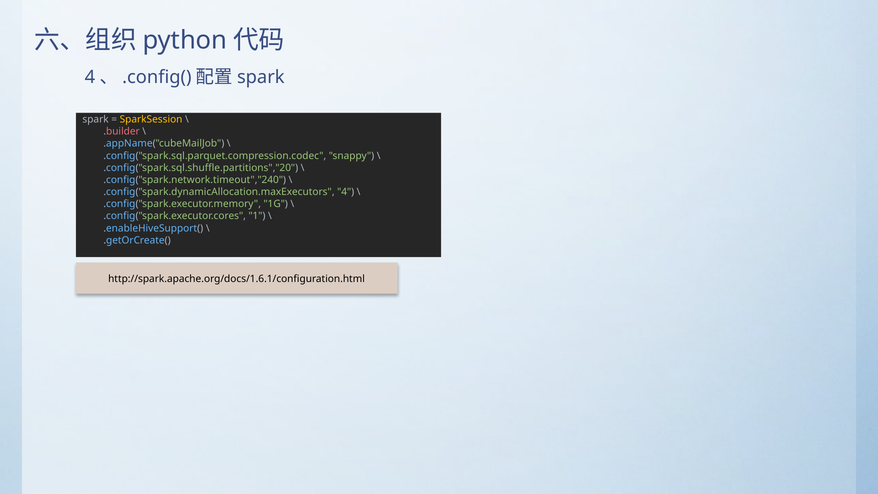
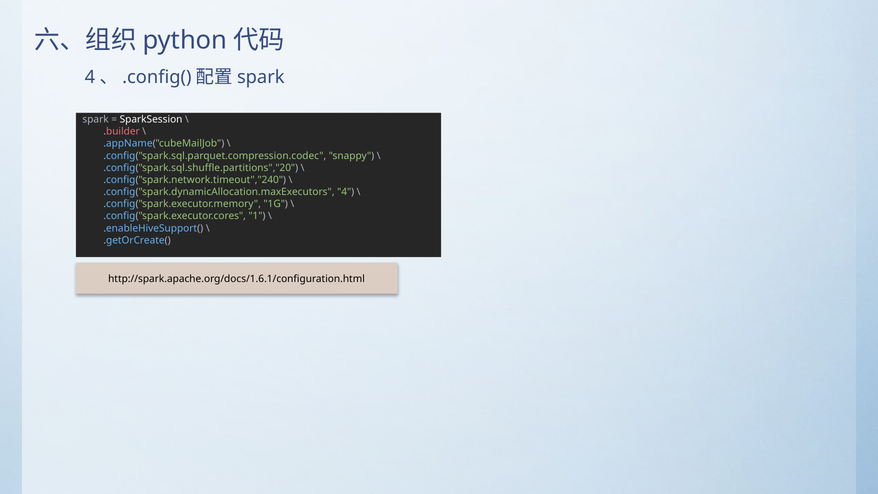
SparkSession colour: yellow -> white
